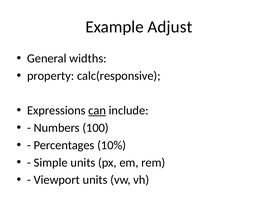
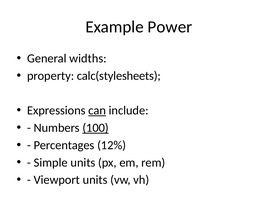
Adjust: Adjust -> Power
calc(responsive: calc(responsive -> calc(stylesheets
100 underline: none -> present
10%: 10% -> 12%
